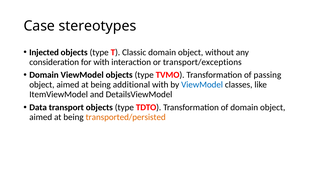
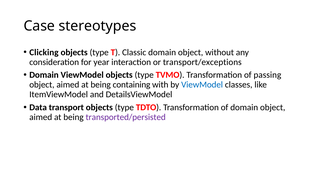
Injected: Injected -> Clicking
for with: with -> year
additional: additional -> containing
transported/persisted colour: orange -> purple
